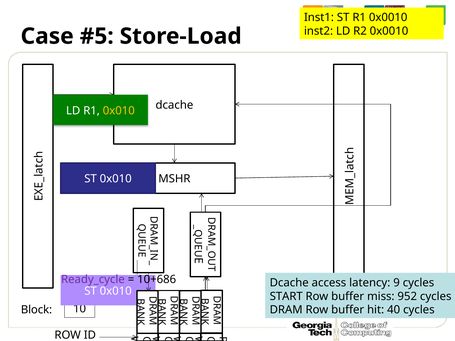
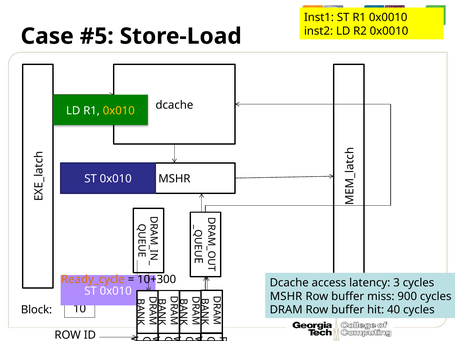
Ready_cycle colour: purple -> orange
10+686: 10+686 -> 10+300
9 at (397, 283): 9 -> 3
START at (286, 296): START -> MSHR
952: 952 -> 900
